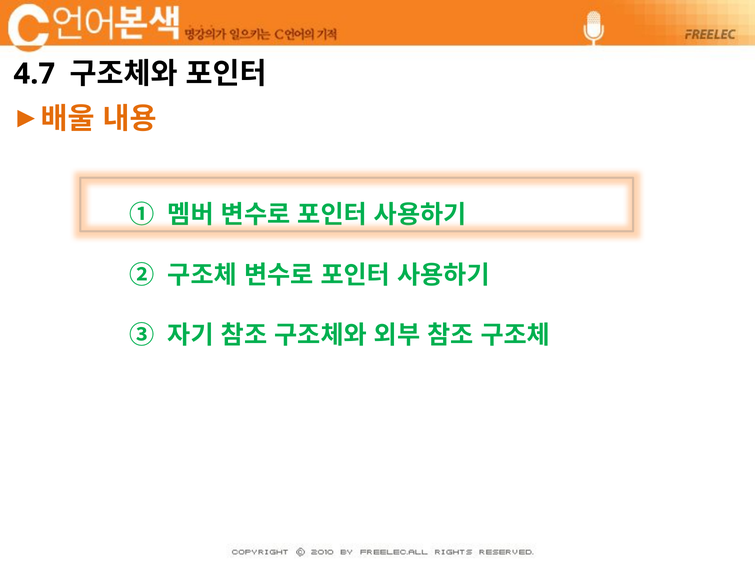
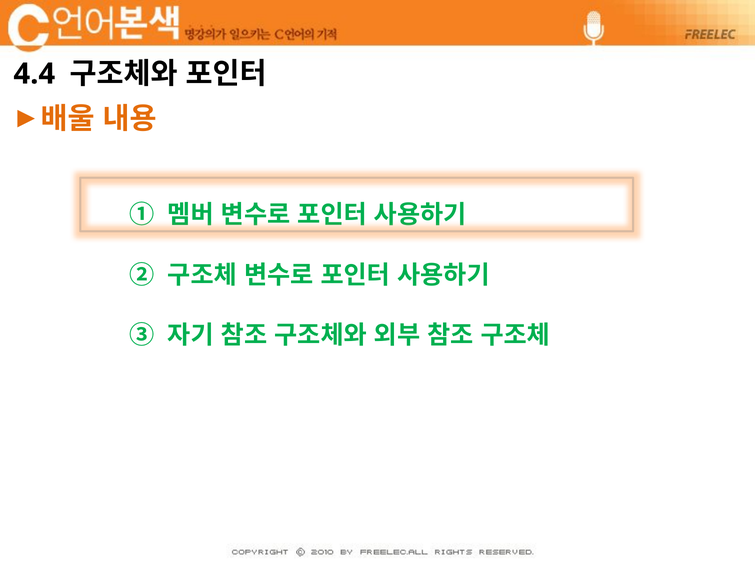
4.7: 4.7 -> 4.4
